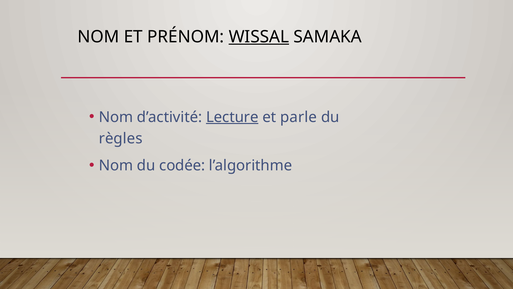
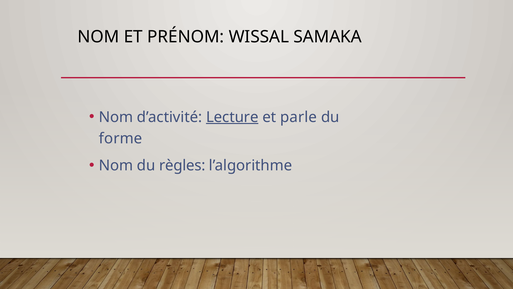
WISSAL underline: present -> none
règles: règles -> forme
codée: codée -> règles
